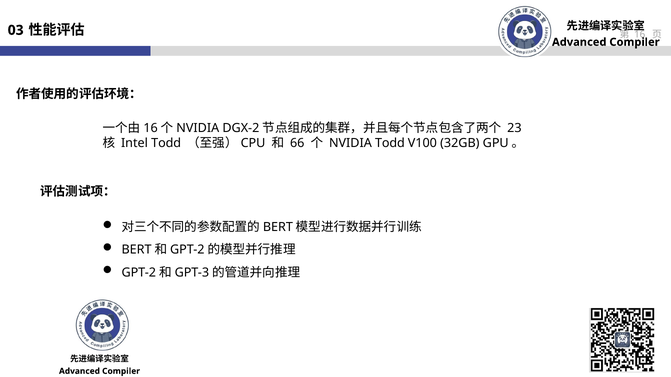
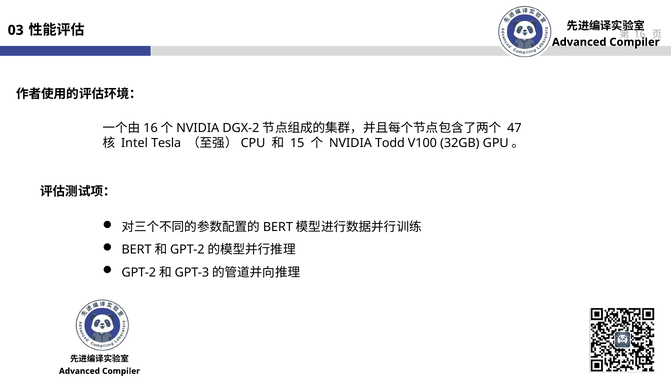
23: 23 -> 47
Intel Todd: Todd -> Tesla
66: 66 -> 15
